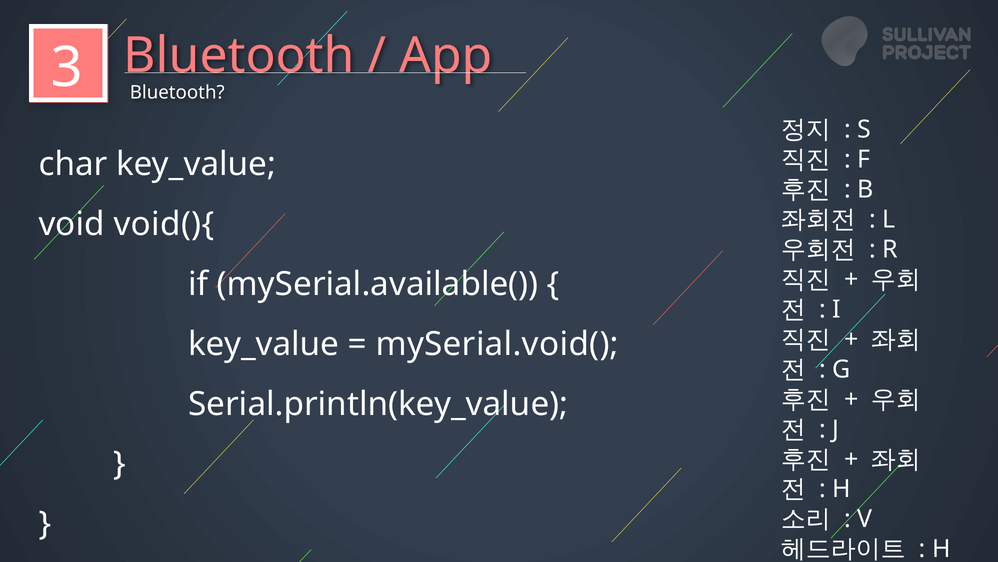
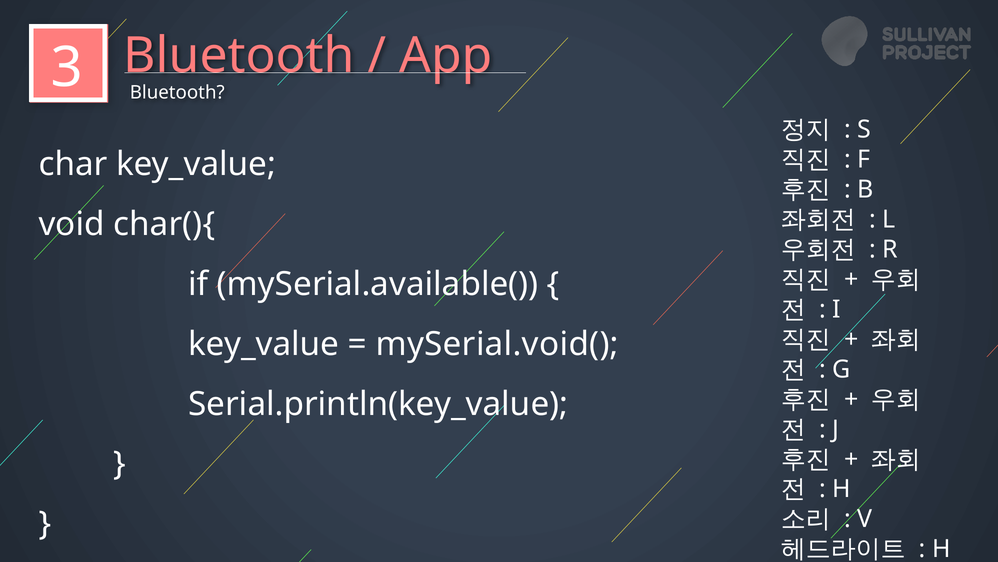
void(){: void(){ -> char(){
